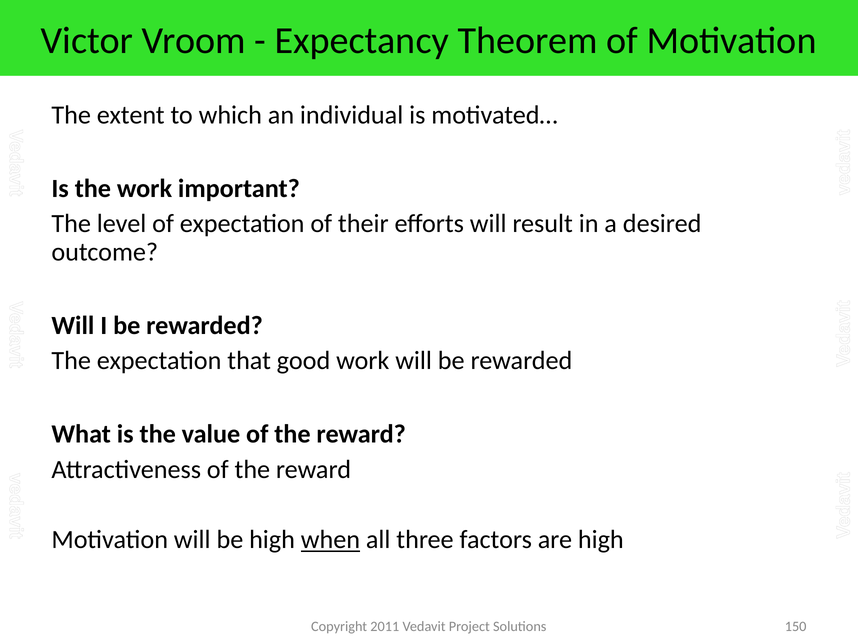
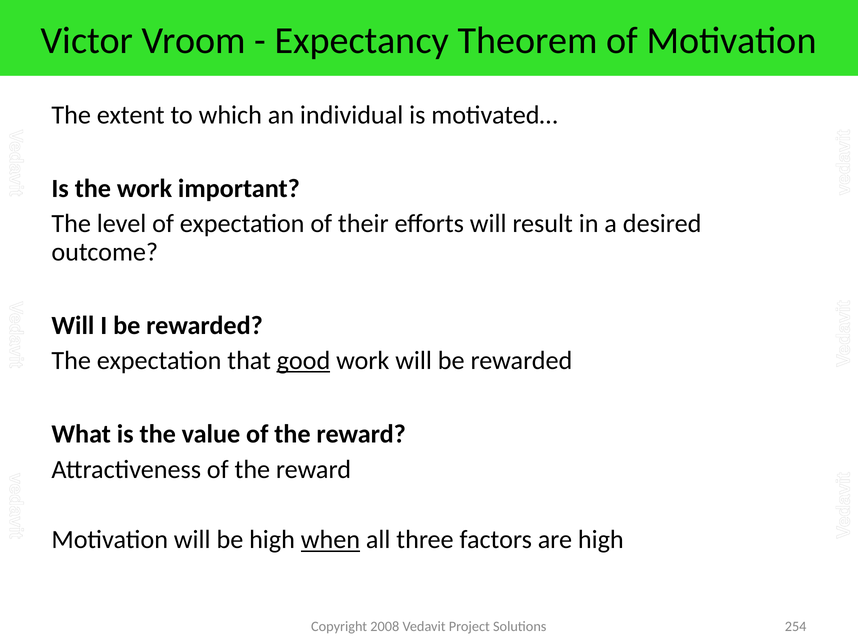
good underline: none -> present
2011: 2011 -> 2008
150: 150 -> 254
